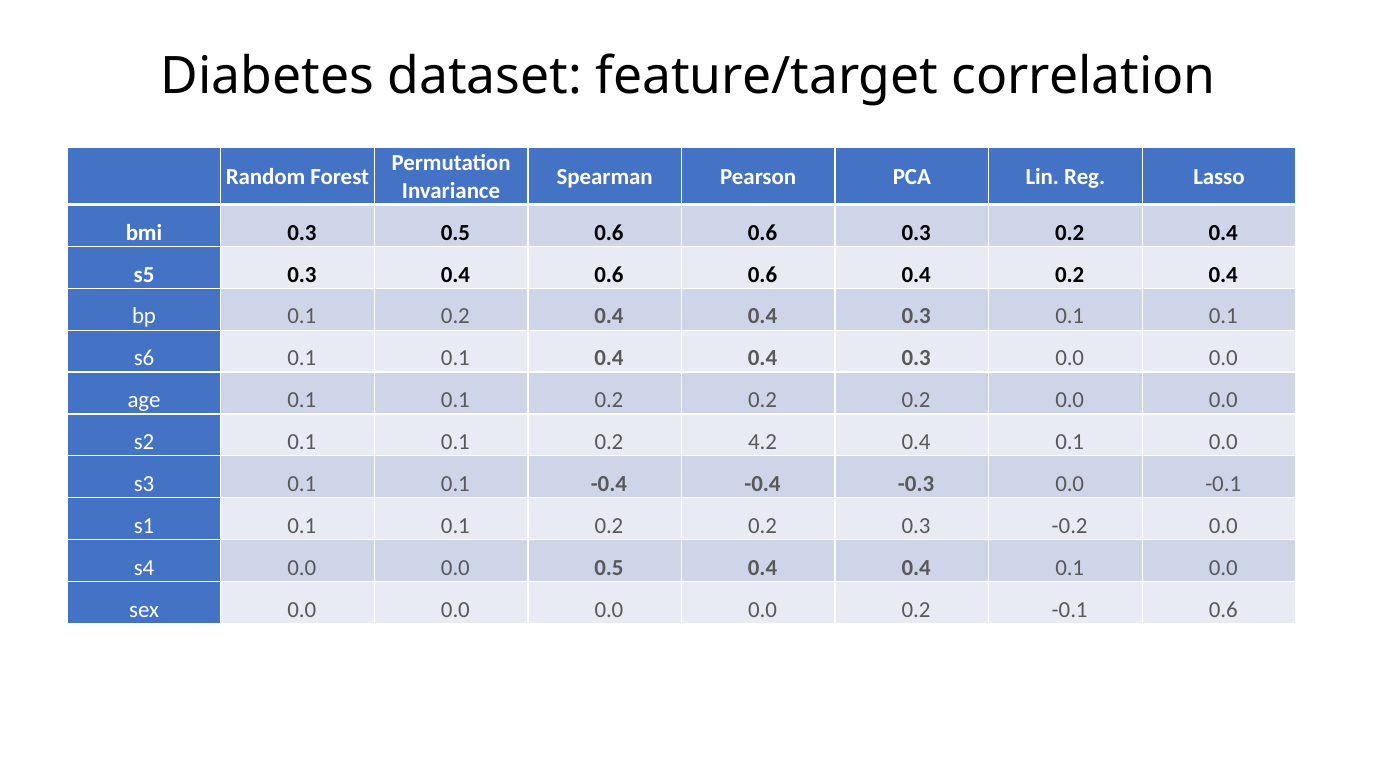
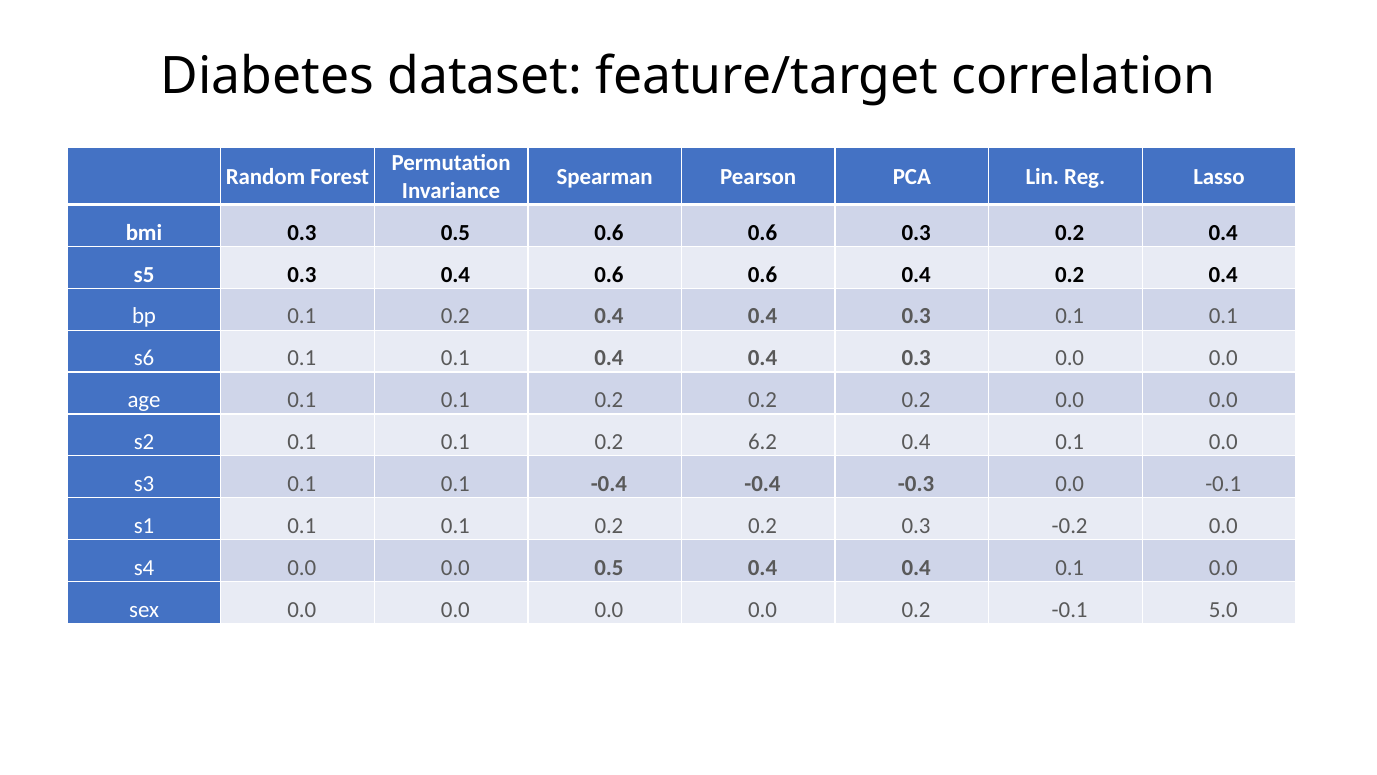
4.2: 4.2 -> 6.2
-0.1 0.6: 0.6 -> 5.0
